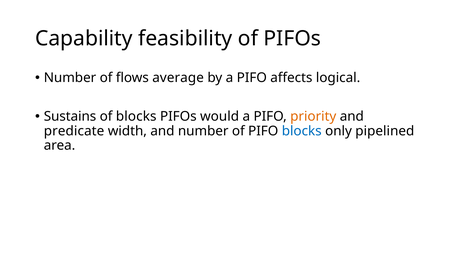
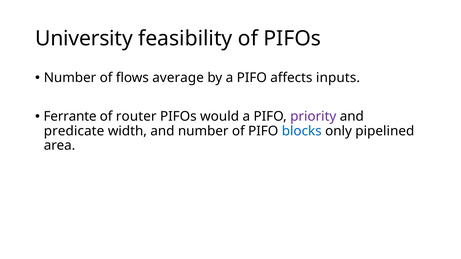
Capability: Capability -> University
logical: logical -> inputs
Sustains: Sustains -> Ferrante
of blocks: blocks -> router
priority colour: orange -> purple
